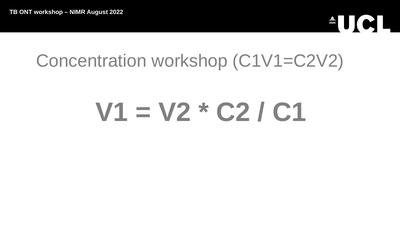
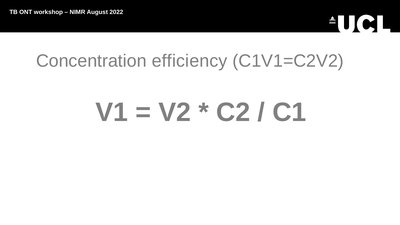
Concentration workshop: workshop -> efficiency
